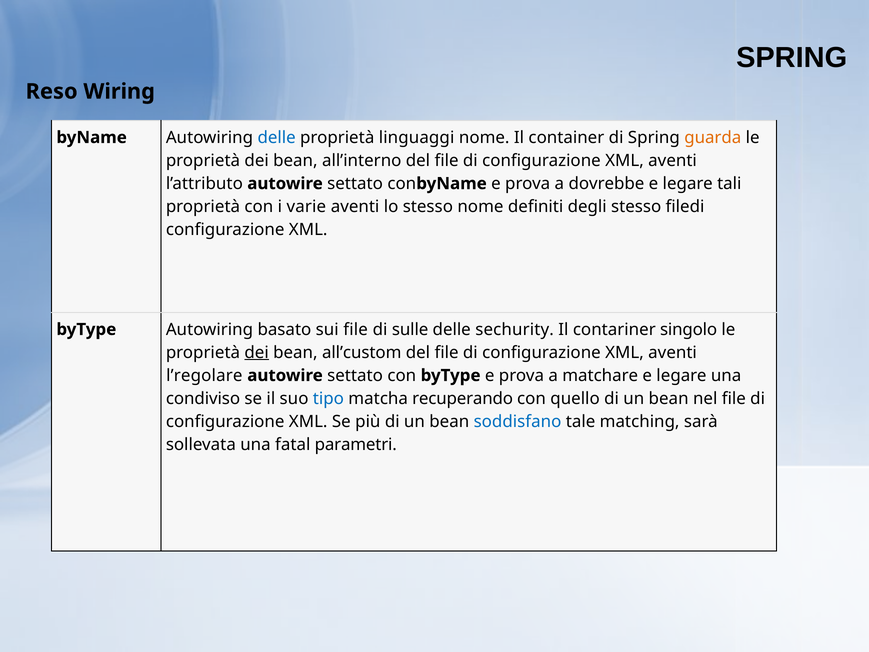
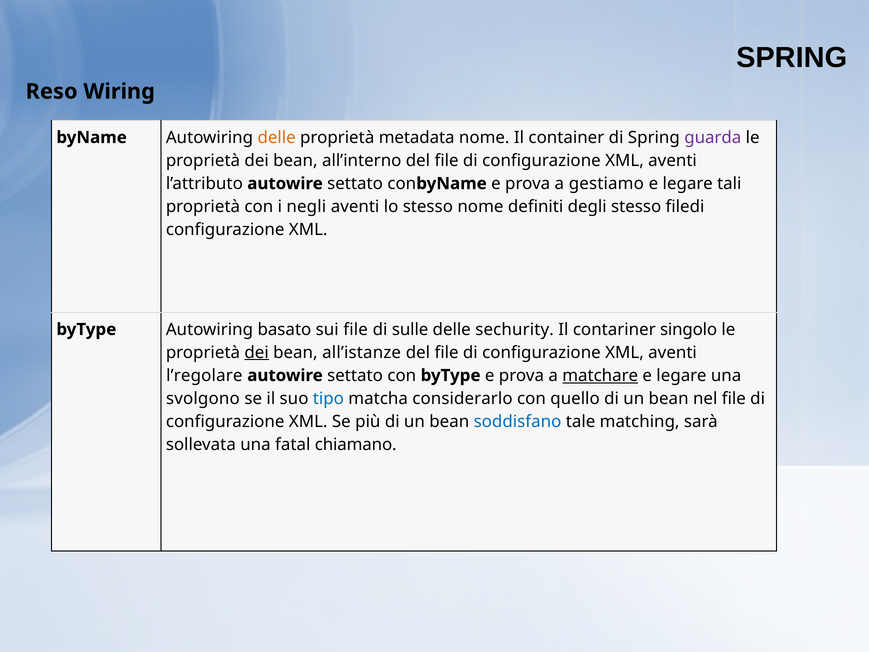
delle at (277, 137) colour: blue -> orange
linguaggi: linguaggi -> metadata
guarda colour: orange -> purple
dovrebbe: dovrebbe -> gestiamo
varie: varie -> negli
all’custom: all’custom -> all’istanze
matchare underline: none -> present
condiviso: condiviso -> svolgono
recuperando: recuperando -> considerarlo
parametri: parametri -> chiamano
